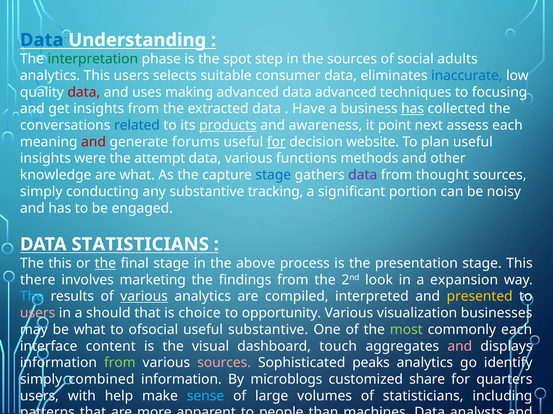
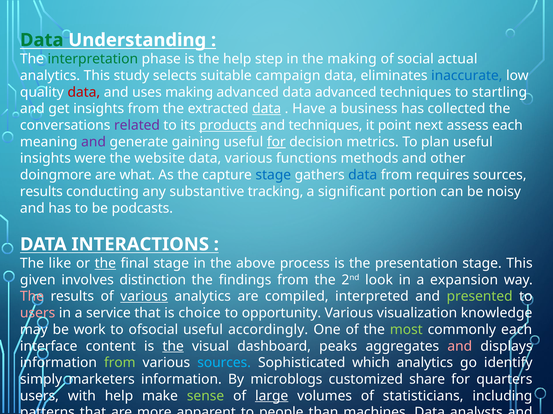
Data at (42, 40) colour: blue -> green
the spot: spot -> help
the sources: sources -> making
adults: adults -> actual
This users: users -> study
consumer: consumer -> campaign
focusing: focusing -> startling
data at (267, 109) underline: none -> present
has at (413, 109) underline: present -> none
related colour: blue -> purple
and awareness: awareness -> techniques
and at (94, 142) colour: red -> purple
forums: forums -> gaining
website: website -> metrics
attempt: attempt -> website
knowledge: knowledge -> doingmore
data at (363, 175) colour: purple -> blue
thought: thought -> requires
simply at (41, 192): simply -> results
engaged: engaged -> podcasts
DATA STATISTICIANS: STATISTICIANS -> INTERACTIONS
The this: this -> like
there: there -> given
marketing: marketing -> distinction
The at (32, 297) colour: light blue -> pink
presented colour: yellow -> light green
should: should -> service
businesses: businesses -> knowledge
be what: what -> work
useful substantive: substantive -> accordingly
the at (173, 347) underline: none -> present
touch: touch -> peaks
sources at (224, 363) colour: pink -> light blue
peaks: peaks -> which
combined: combined -> marketers
sense colour: light blue -> light green
large underline: none -> present
